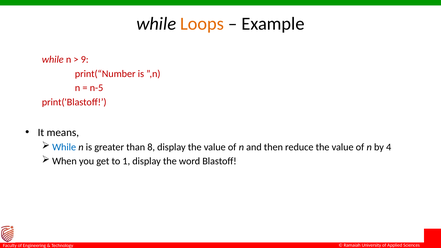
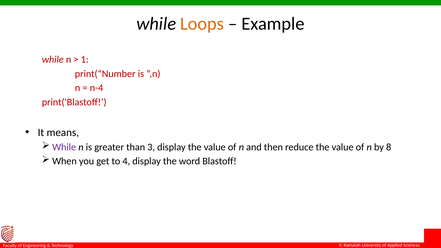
9: 9 -> 1
n-5: n-5 -> n-4
While at (64, 147) colour: blue -> purple
than 8: 8 -> 3
by 4: 4 -> 8
1: 1 -> 4
